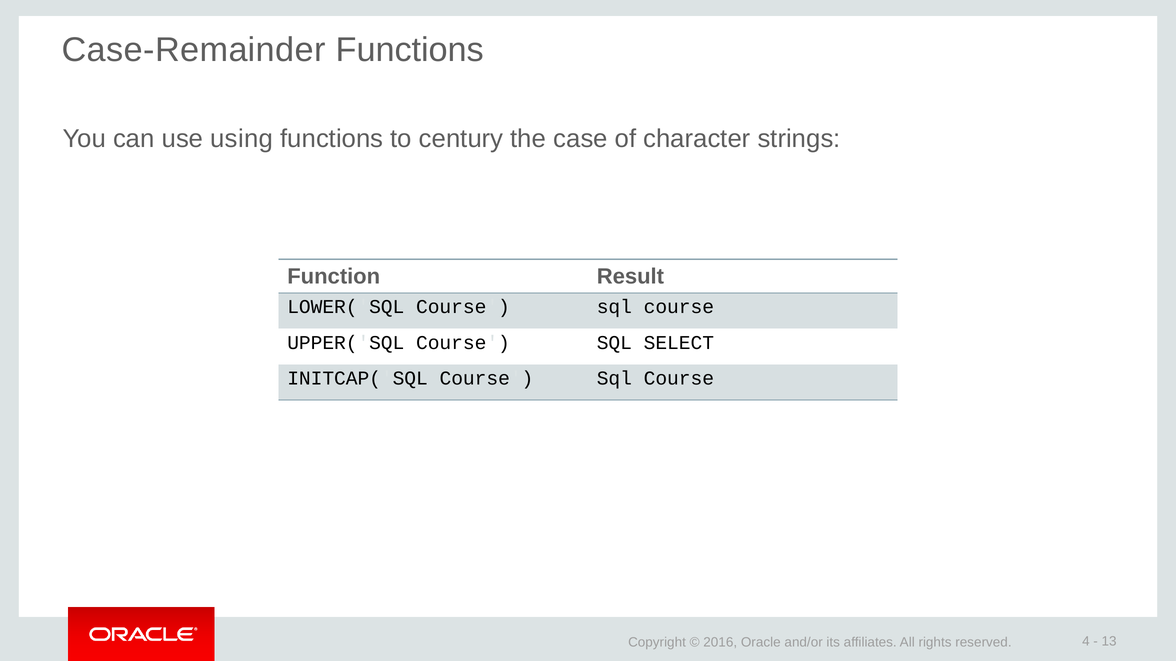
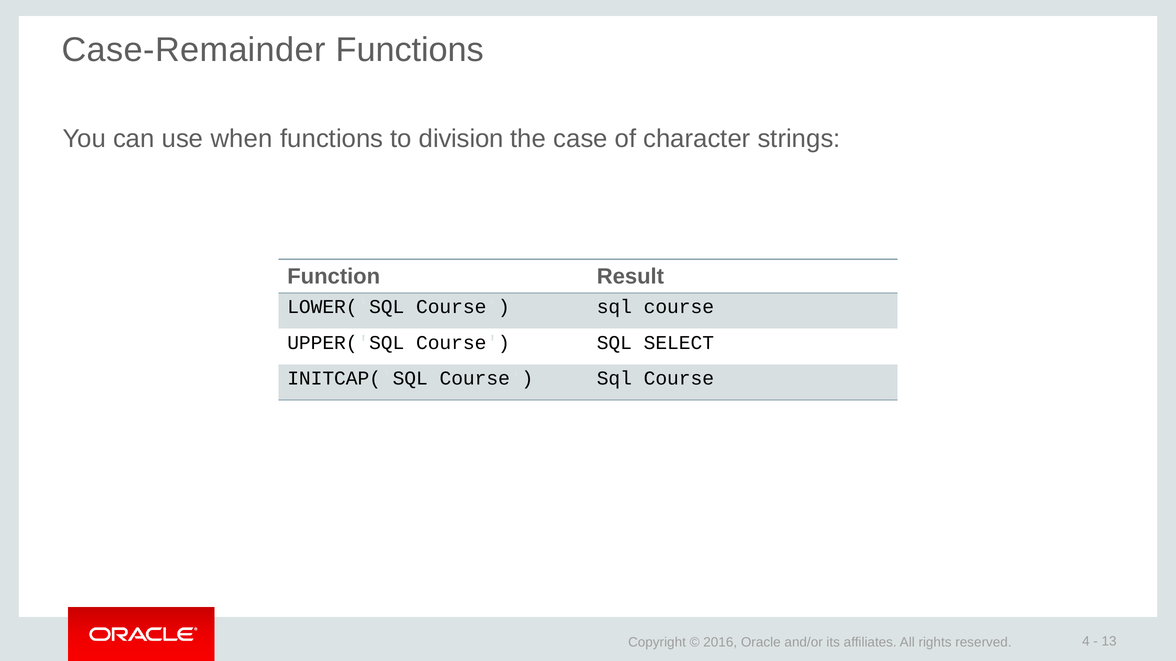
using: using -> when
century: century -> division
